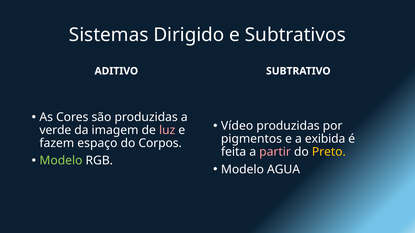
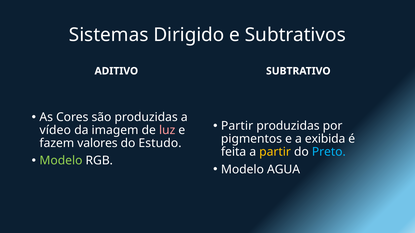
Vídeo at (237, 126): Vídeo -> Partir
verde: verde -> vídeo
espaço: espaço -> valores
Corpos: Corpos -> Estudo
partir at (275, 152) colour: pink -> yellow
Preto colour: yellow -> light blue
